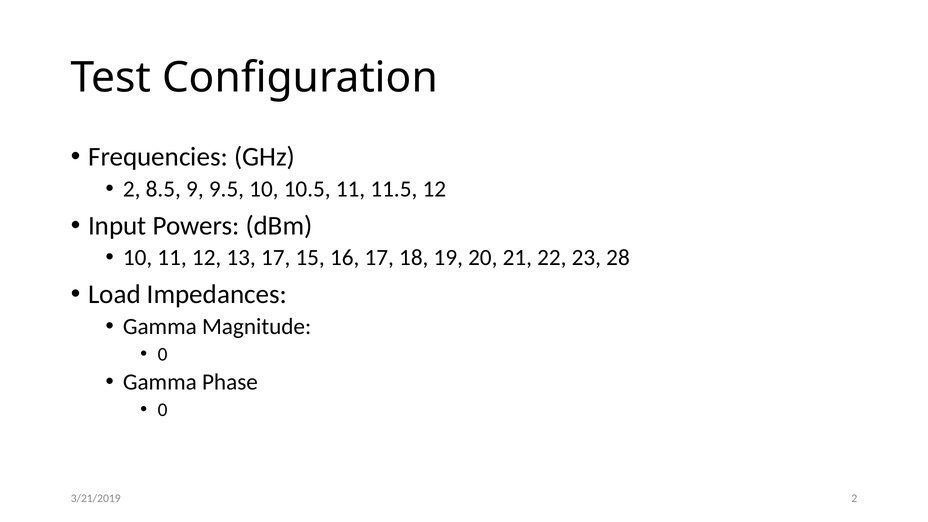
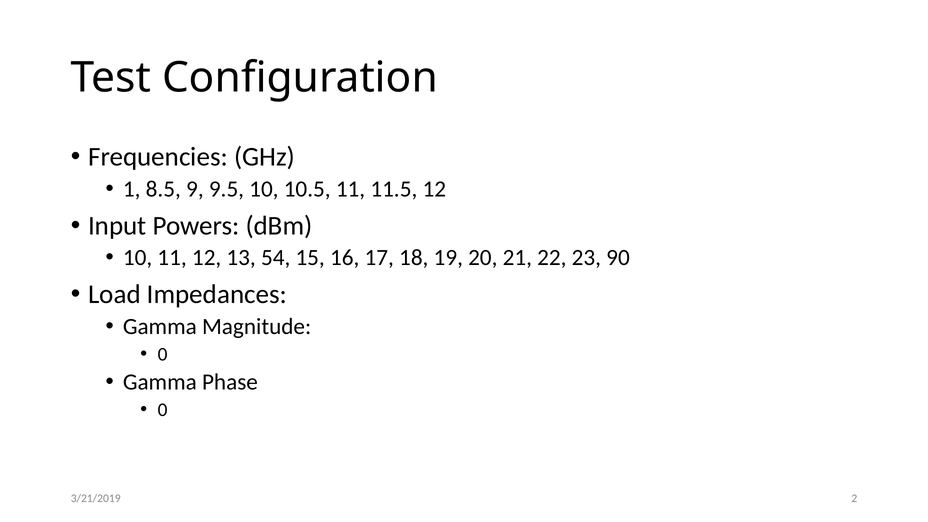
2 at (132, 189): 2 -> 1
13 17: 17 -> 54
28: 28 -> 90
